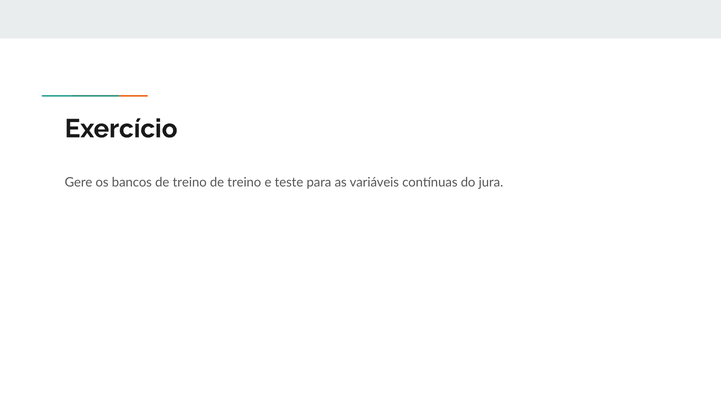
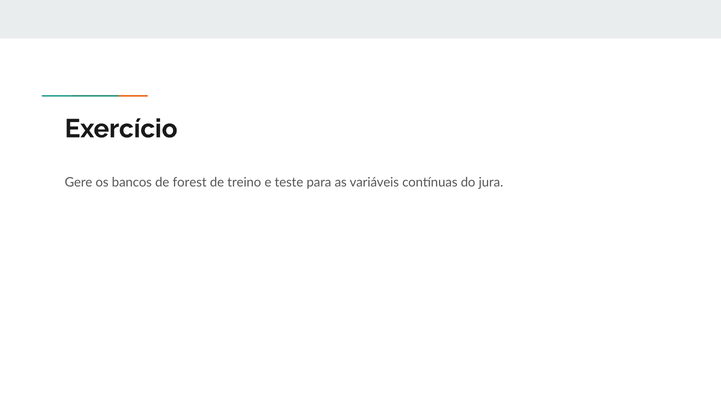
bancos de treino: treino -> forest
